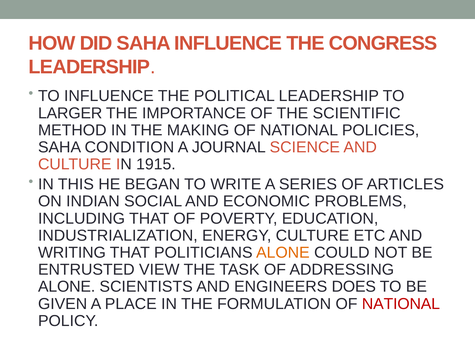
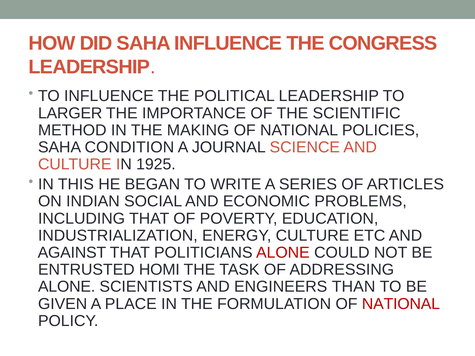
1915: 1915 -> 1925
WRITING: WRITING -> AGAINST
ALONE at (283, 253) colour: orange -> red
VIEW: VIEW -> HOMI
DOES: DOES -> THAN
